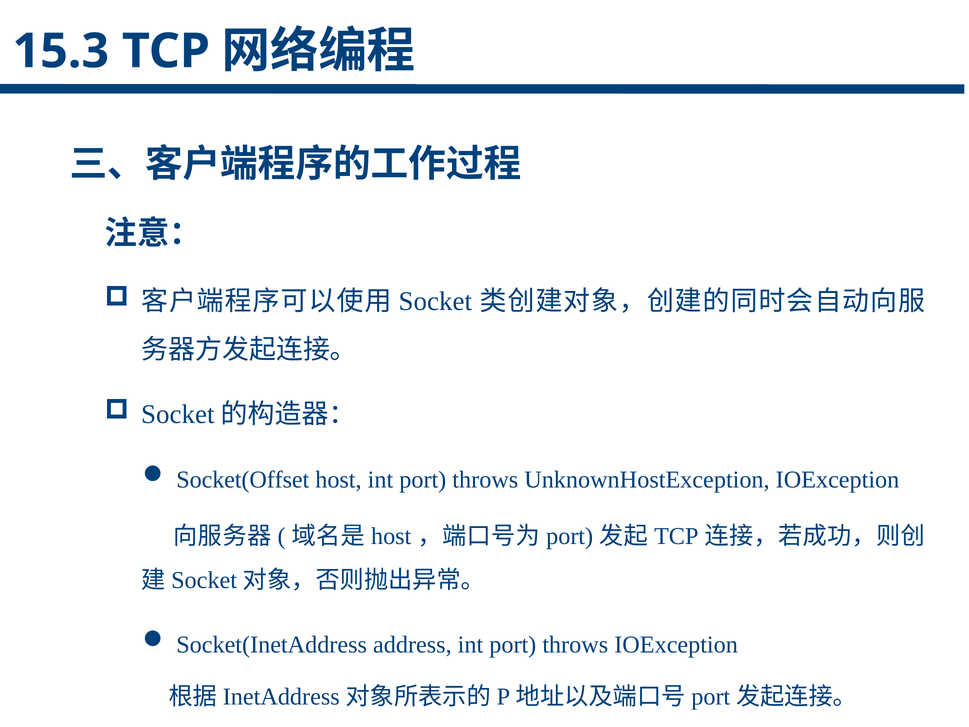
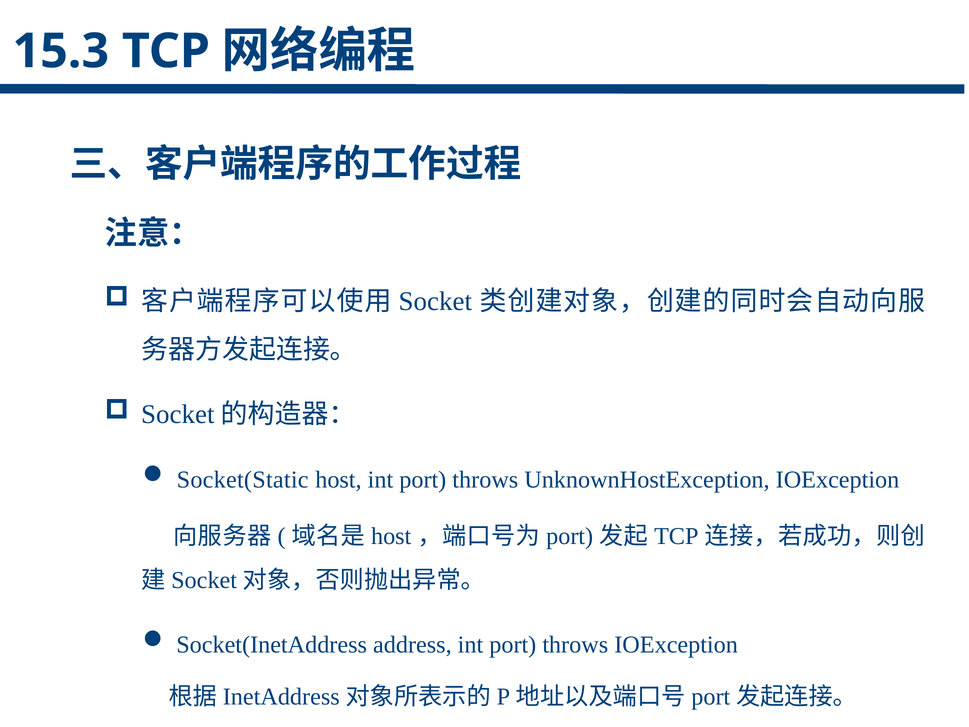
Socket(Offset: Socket(Offset -> Socket(Static
